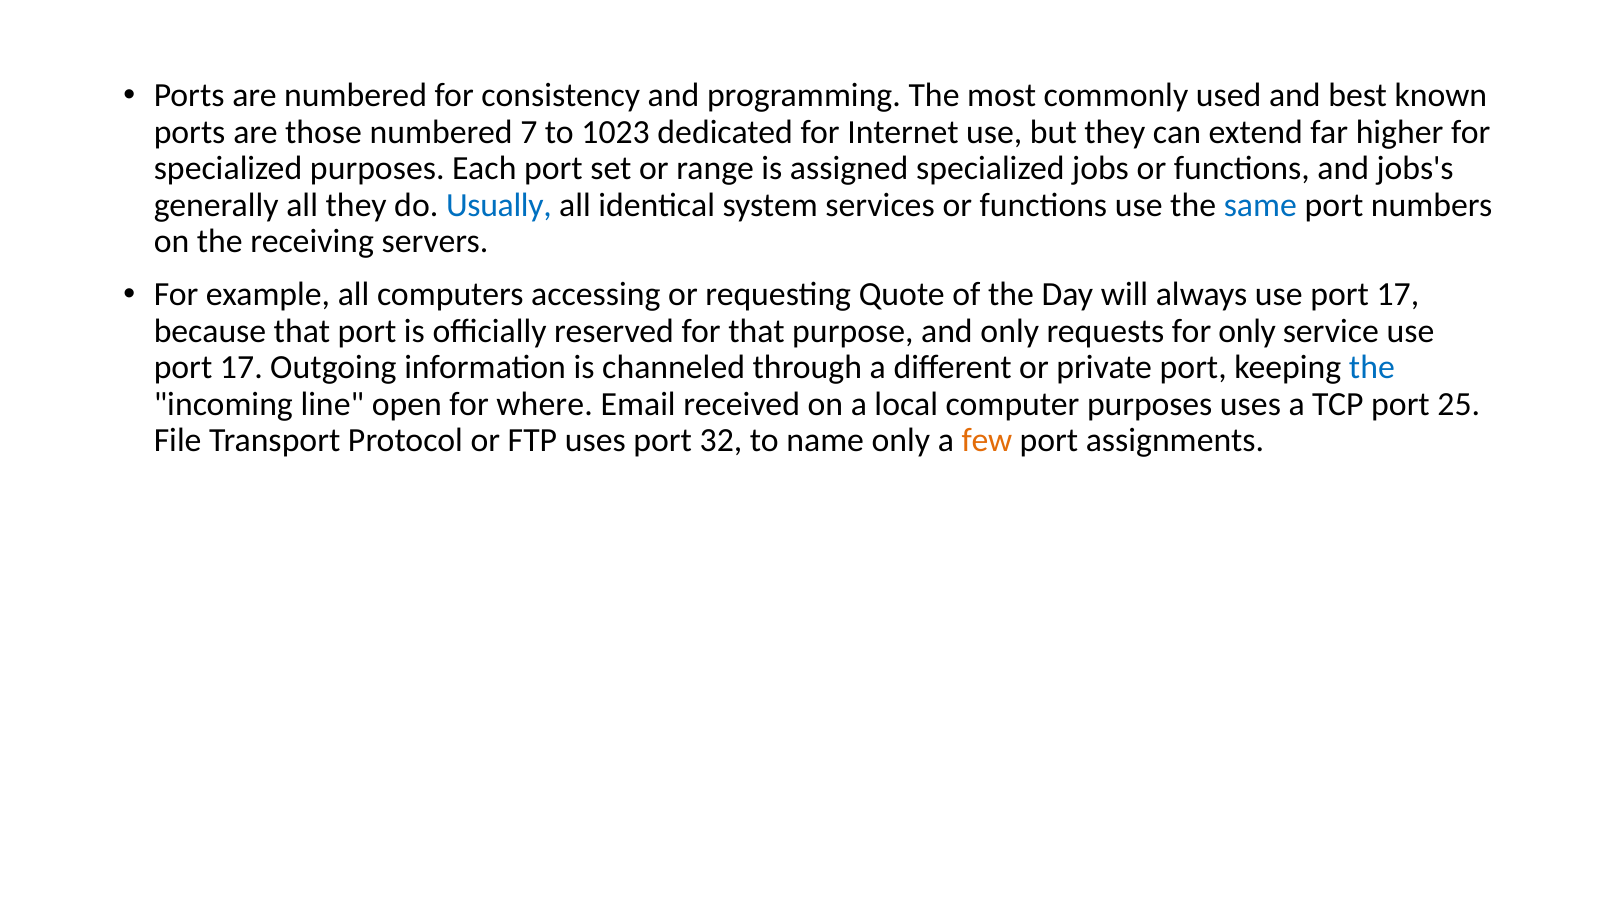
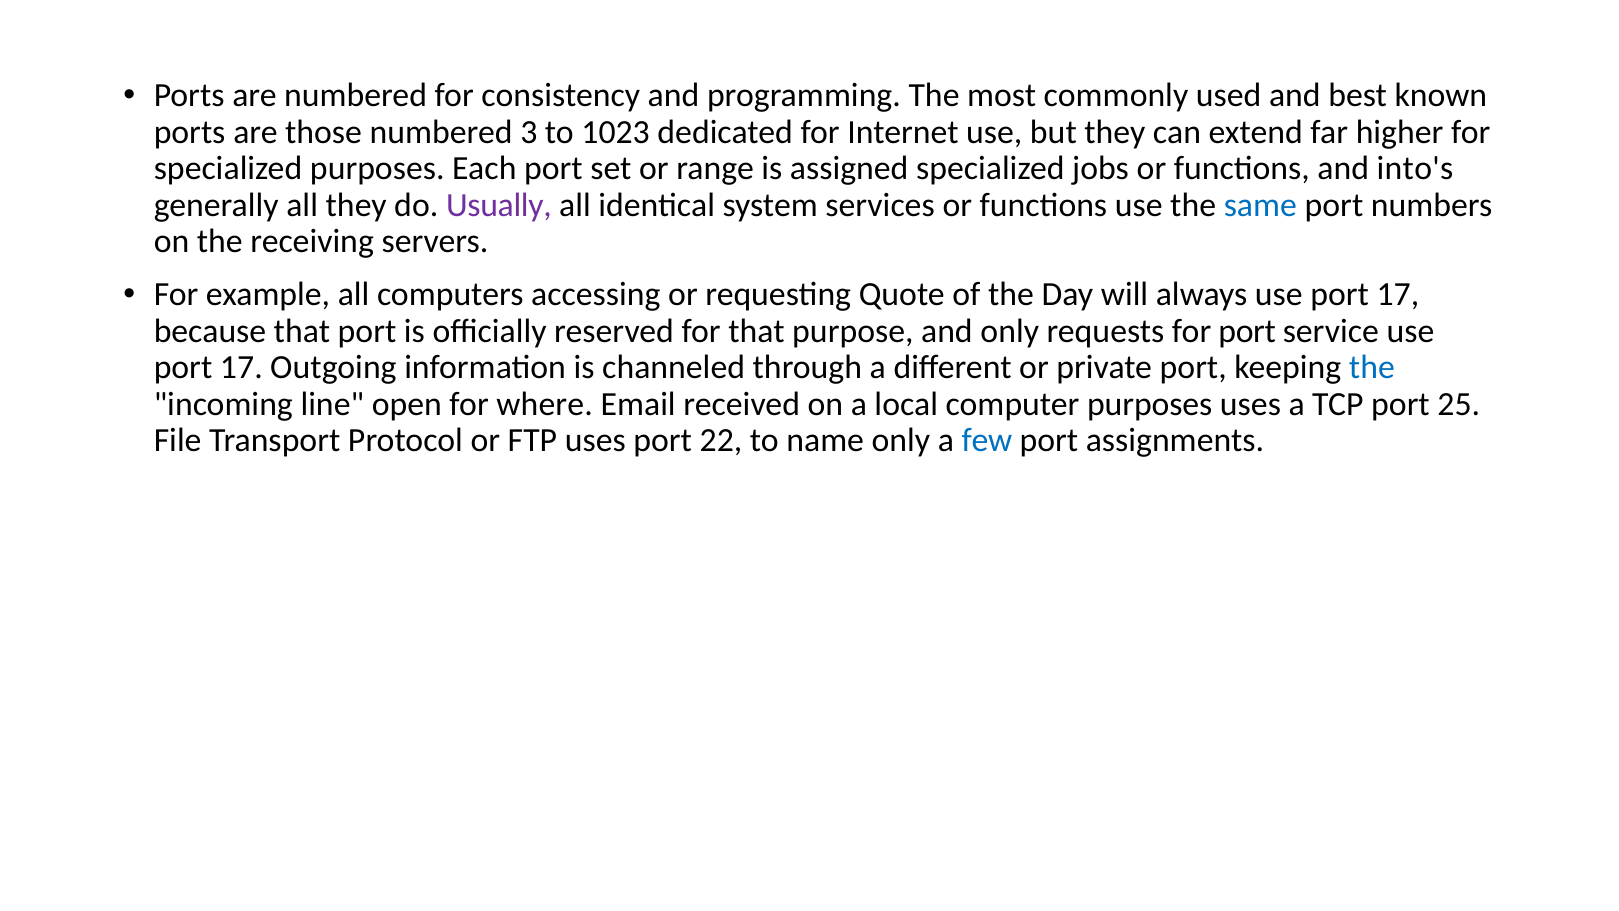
7: 7 -> 3
jobs's: jobs's -> into's
Usually colour: blue -> purple
for only: only -> port
32: 32 -> 22
few colour: orange -> blue
